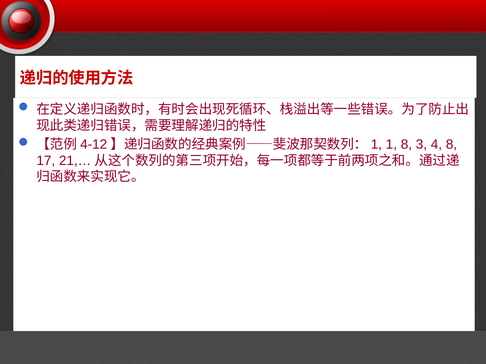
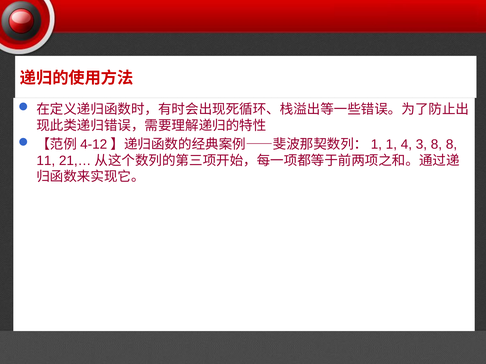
1 8: 8 -> 4
3 4: 4 -> 8
17: 17 -> 11
